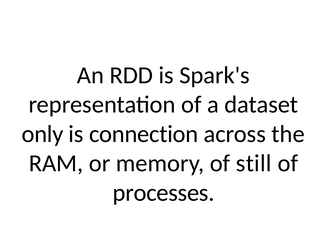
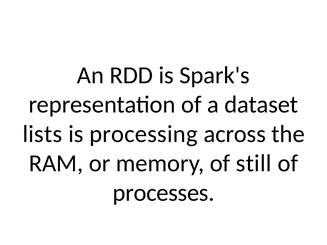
only: only -> lists
connection: connection -> processing
